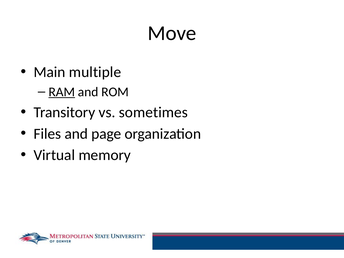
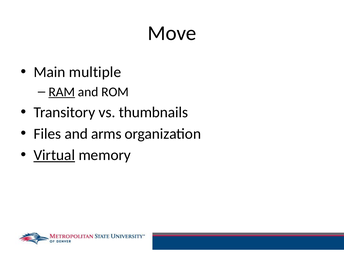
sometimes: sometimes -> thumbnails
page: page -> arms
Virtual underline: none -> present
